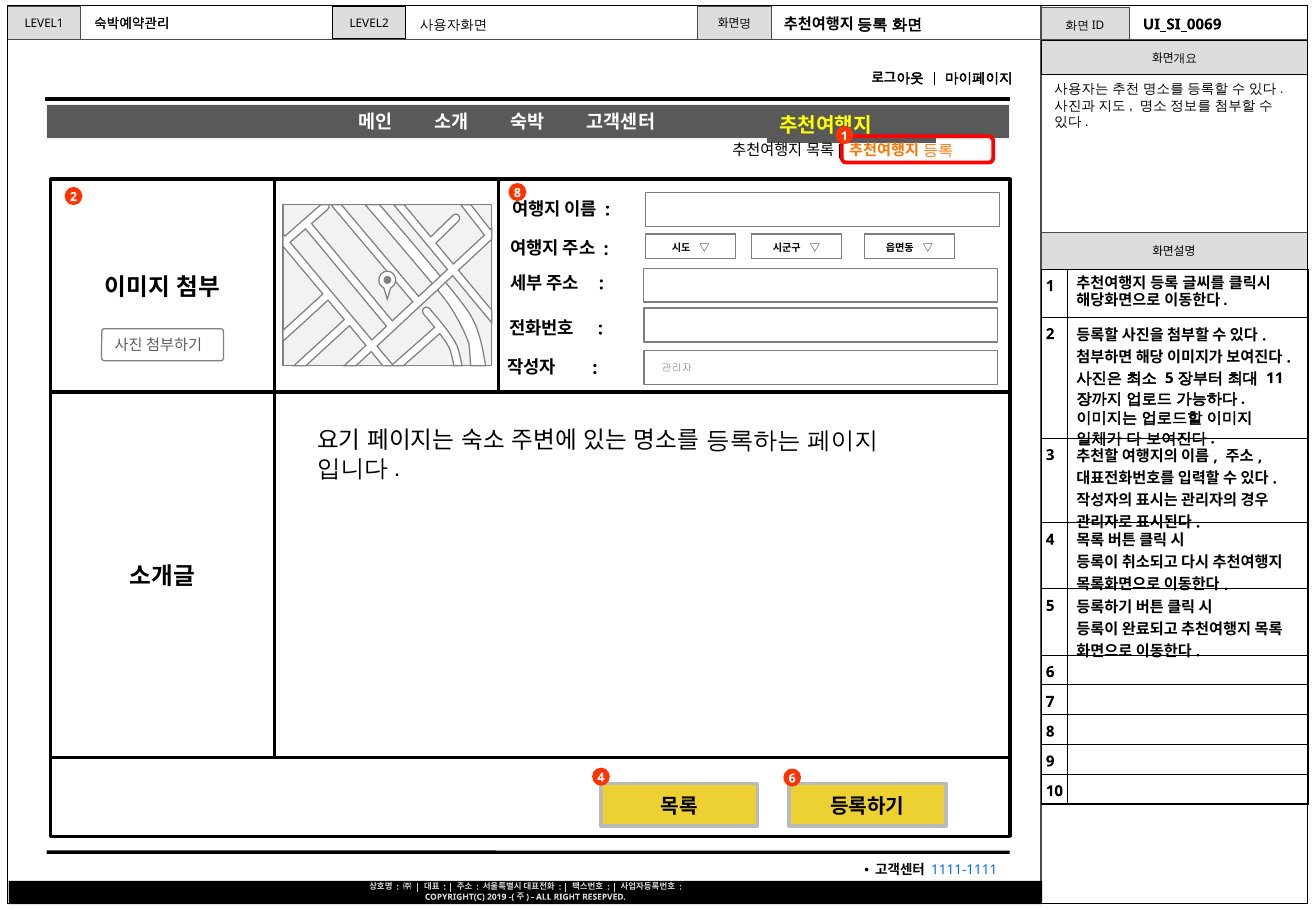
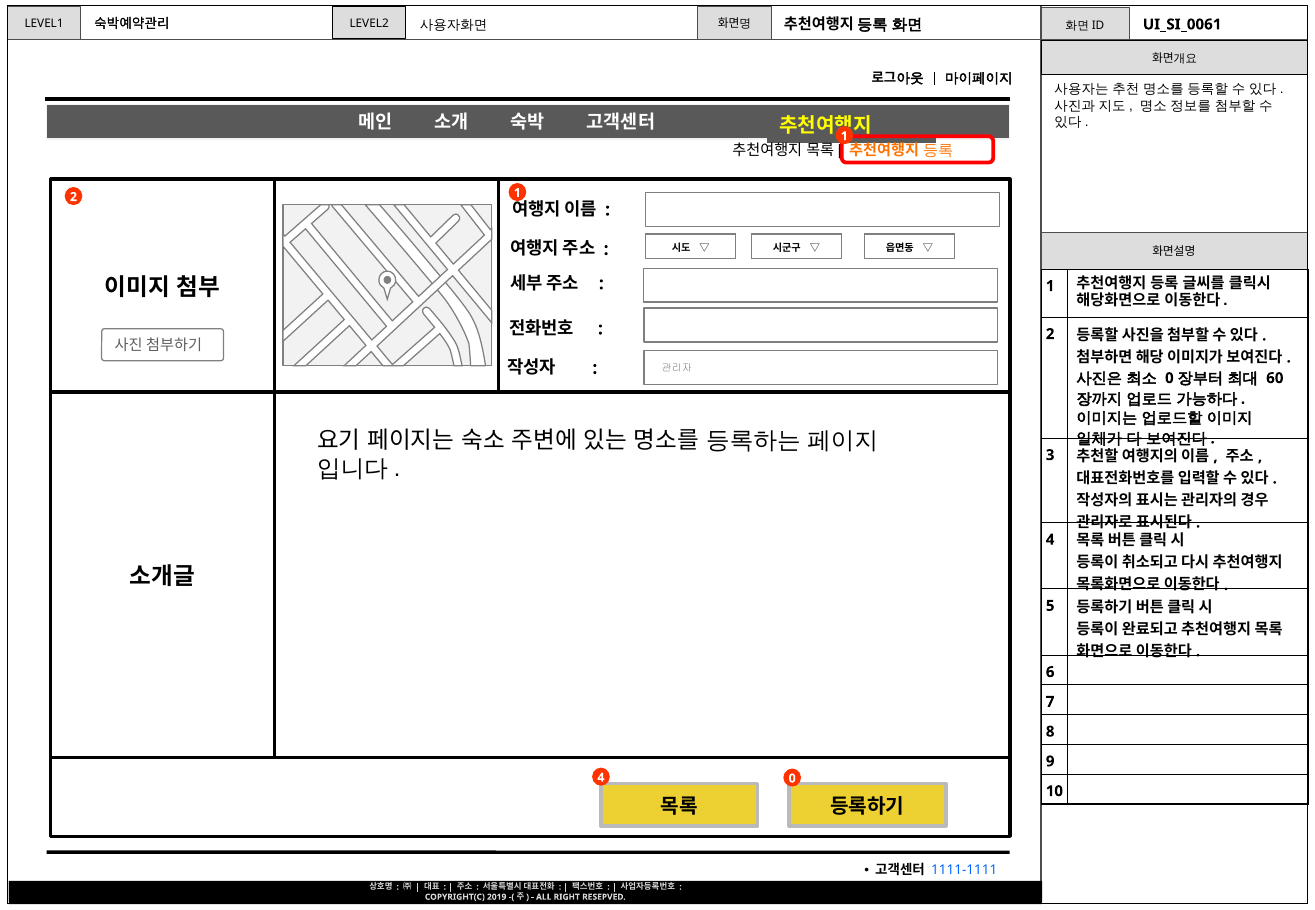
UI_SI_0069: UI_SI_0069 -> UI_SI_0061
2 8: 8 -> 1
5 at (1169, 378): 5 -> 0
11: 11 -> 60
4 6: 6 -> 0
